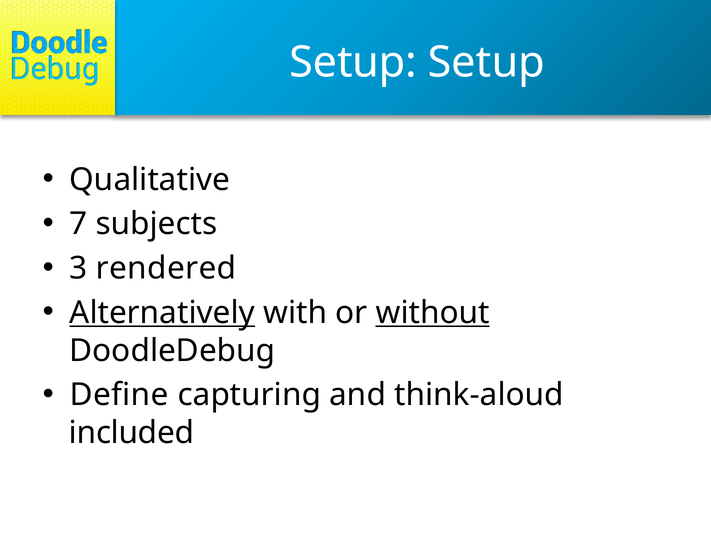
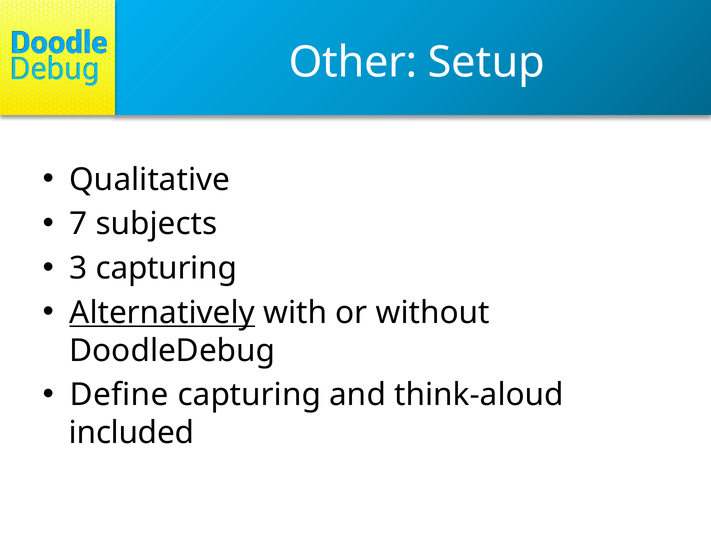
Setup at (353, 62): Setup -> Other
3 rendered: rendered -> capturing
without underline: present -> none
